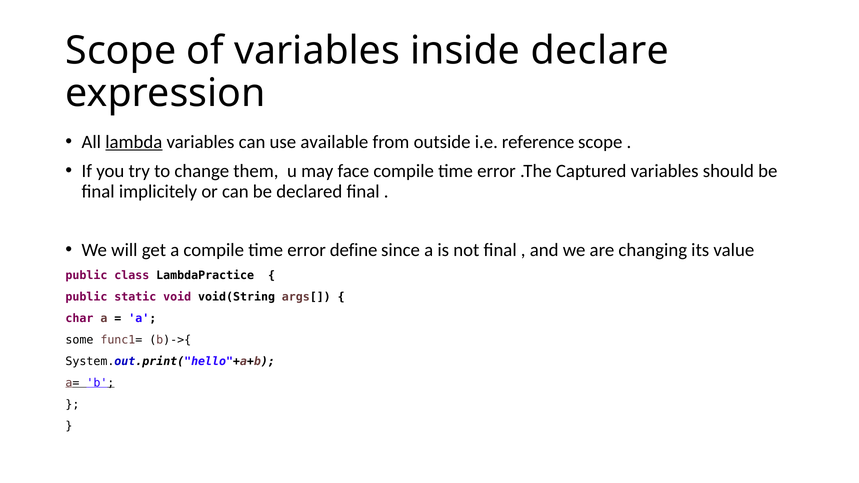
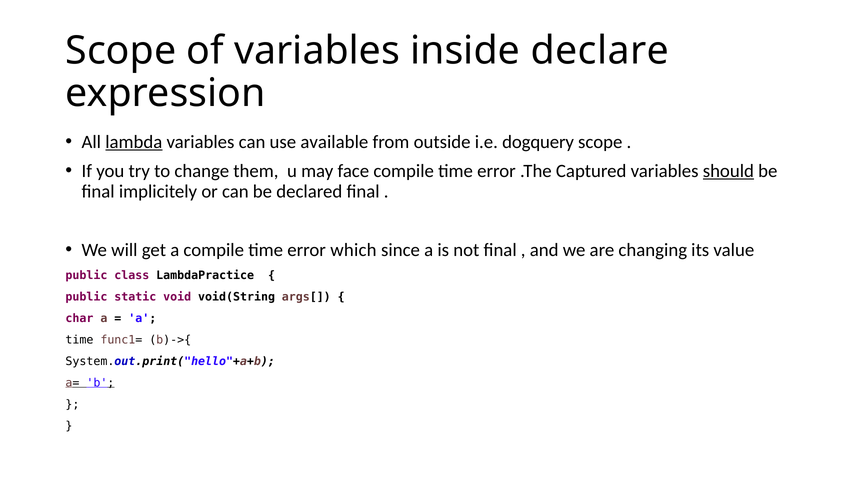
reference: reference -> dogquery
should underline: none -> present
define: define -> which
some at (79, 340): some -> time
